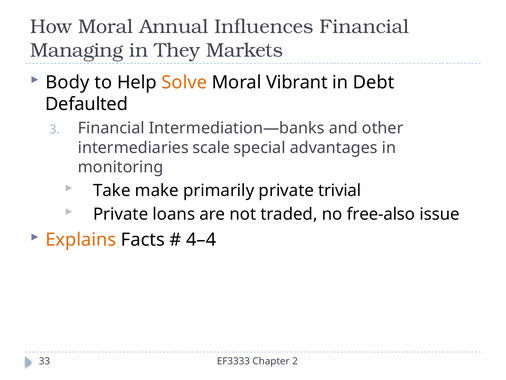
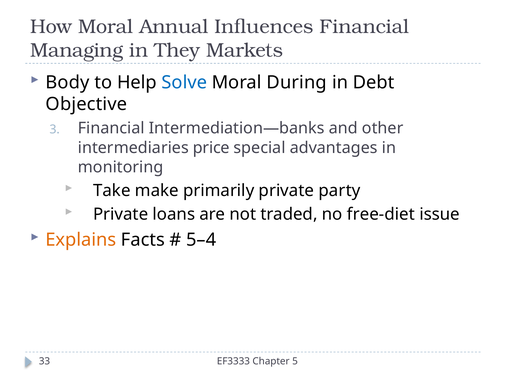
Solve colour: orange -> blue
Vibrant: Vibrant -> During
Defaulted: Defaulted -> Objective
scale: scale -> price
trivial: trivial -> party
free-also: free-also -> free-diet
4–4: 4–4 -> 5–4
2: 2 -> 5
